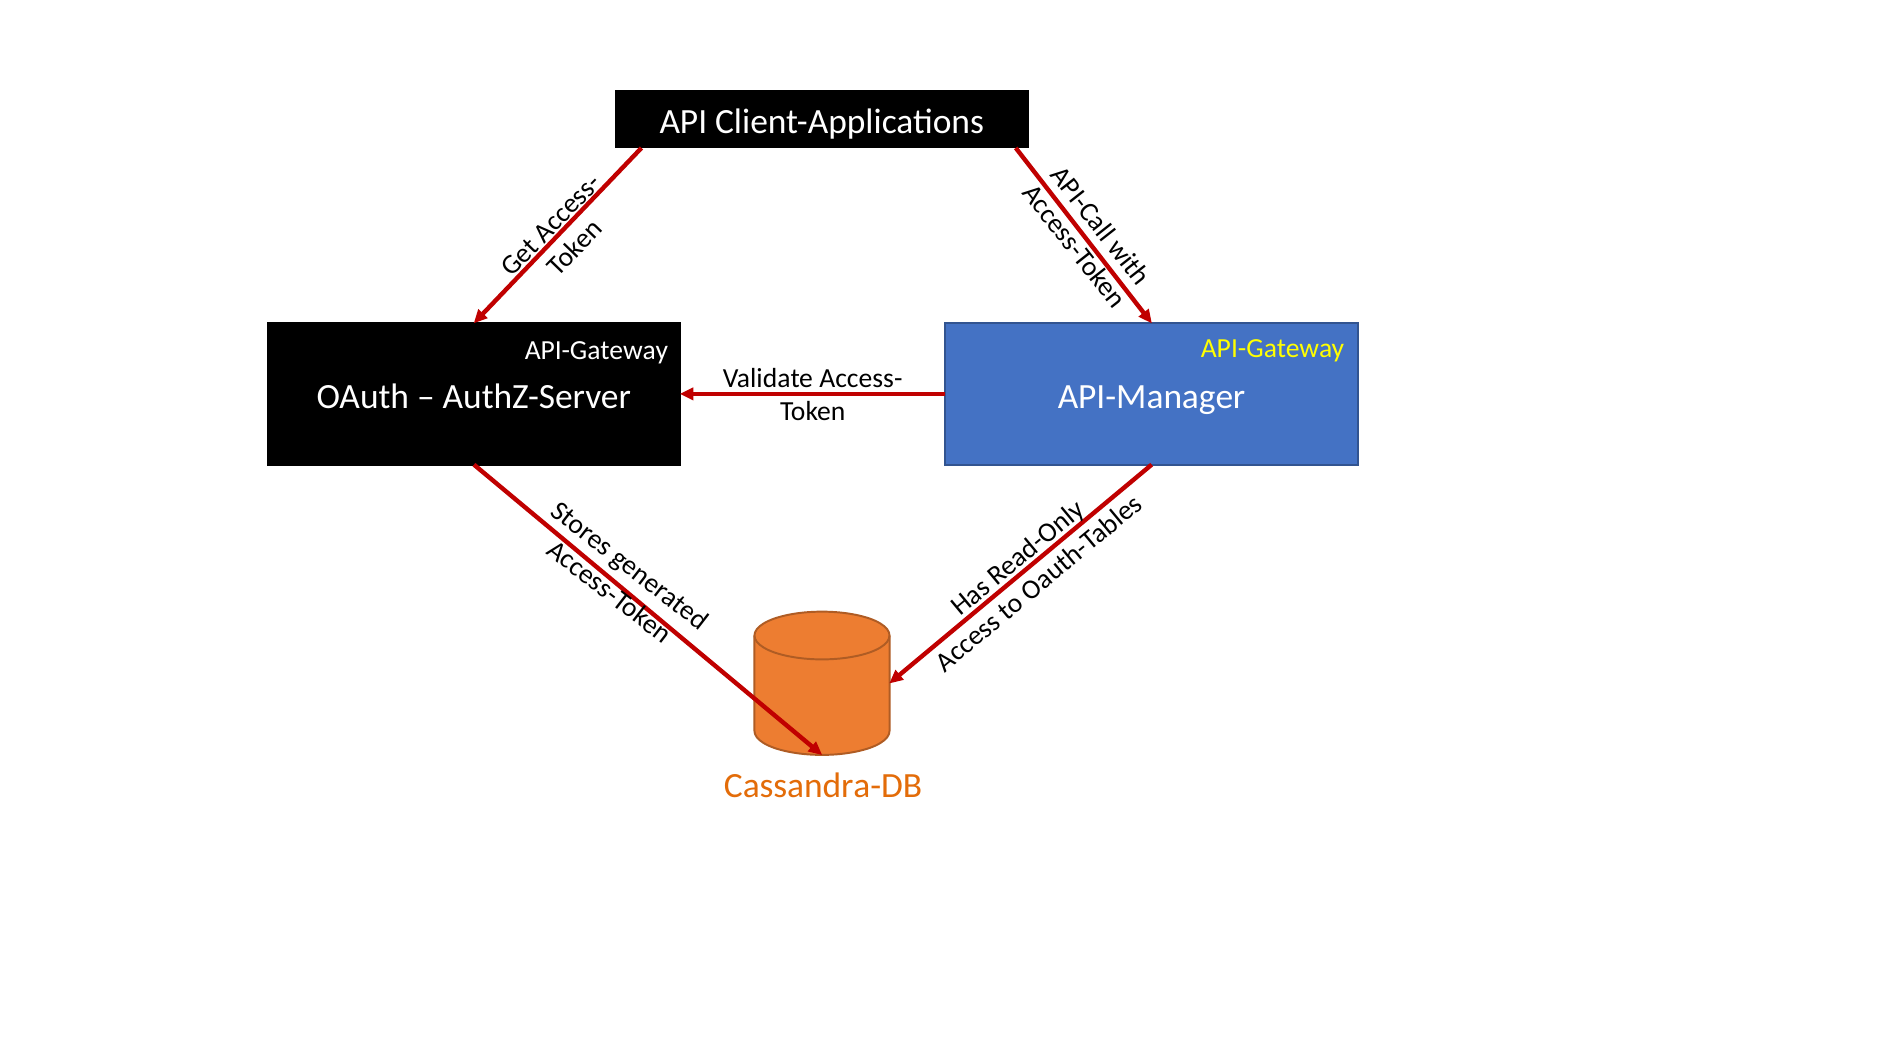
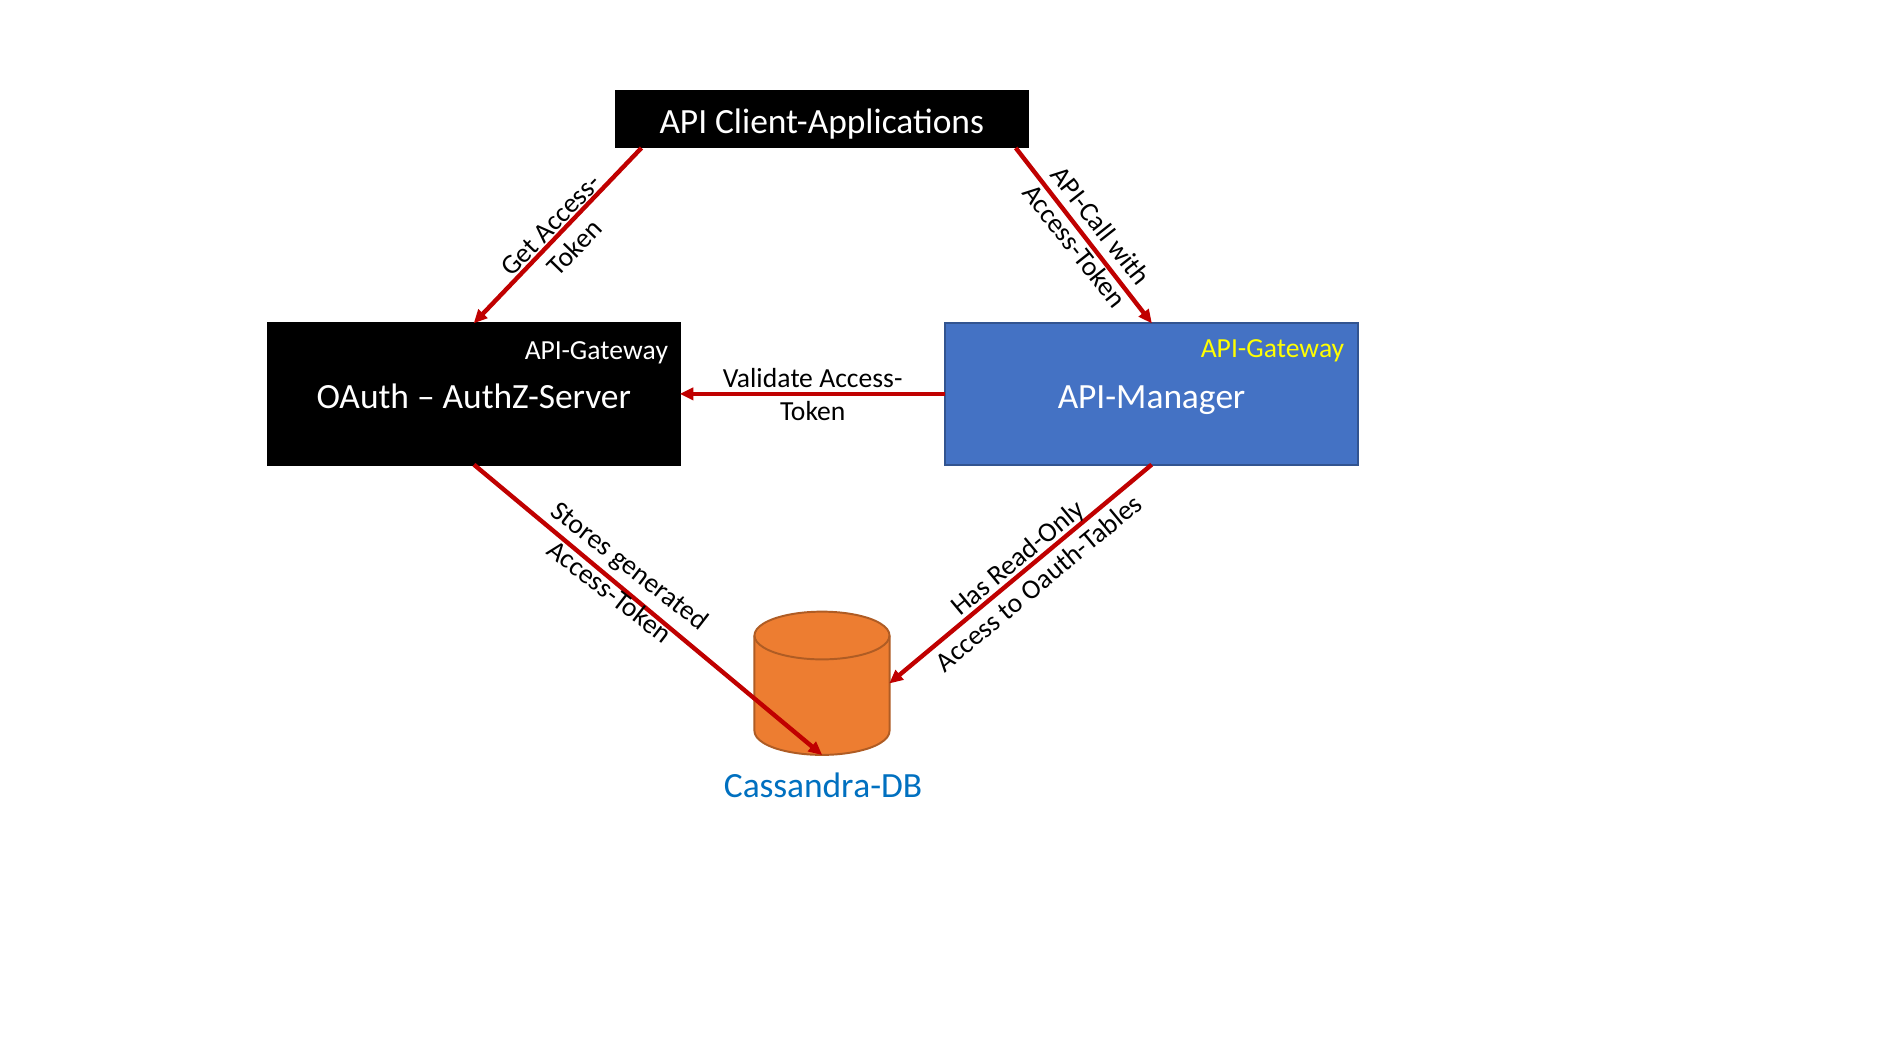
Cassandra-DB colour: orange -> blue
